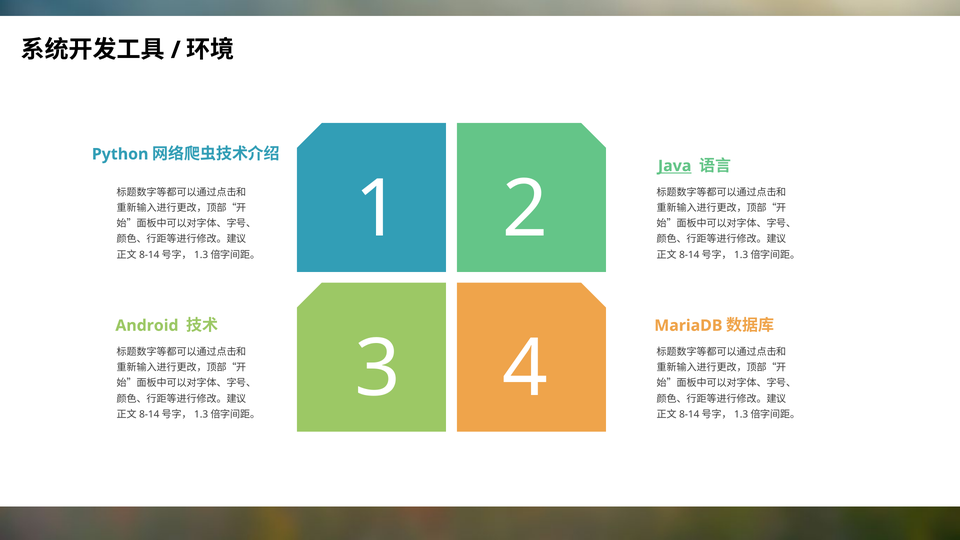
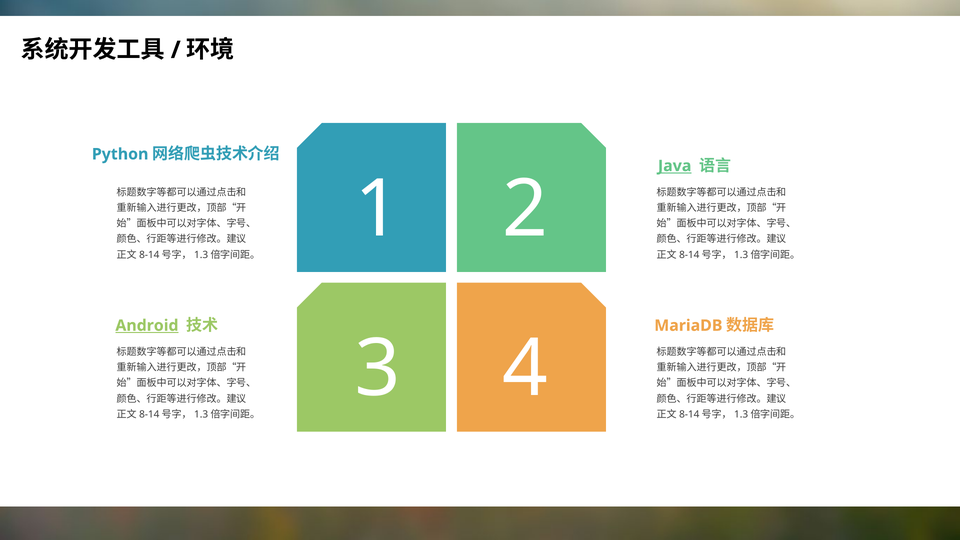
Android underline: none -> present
